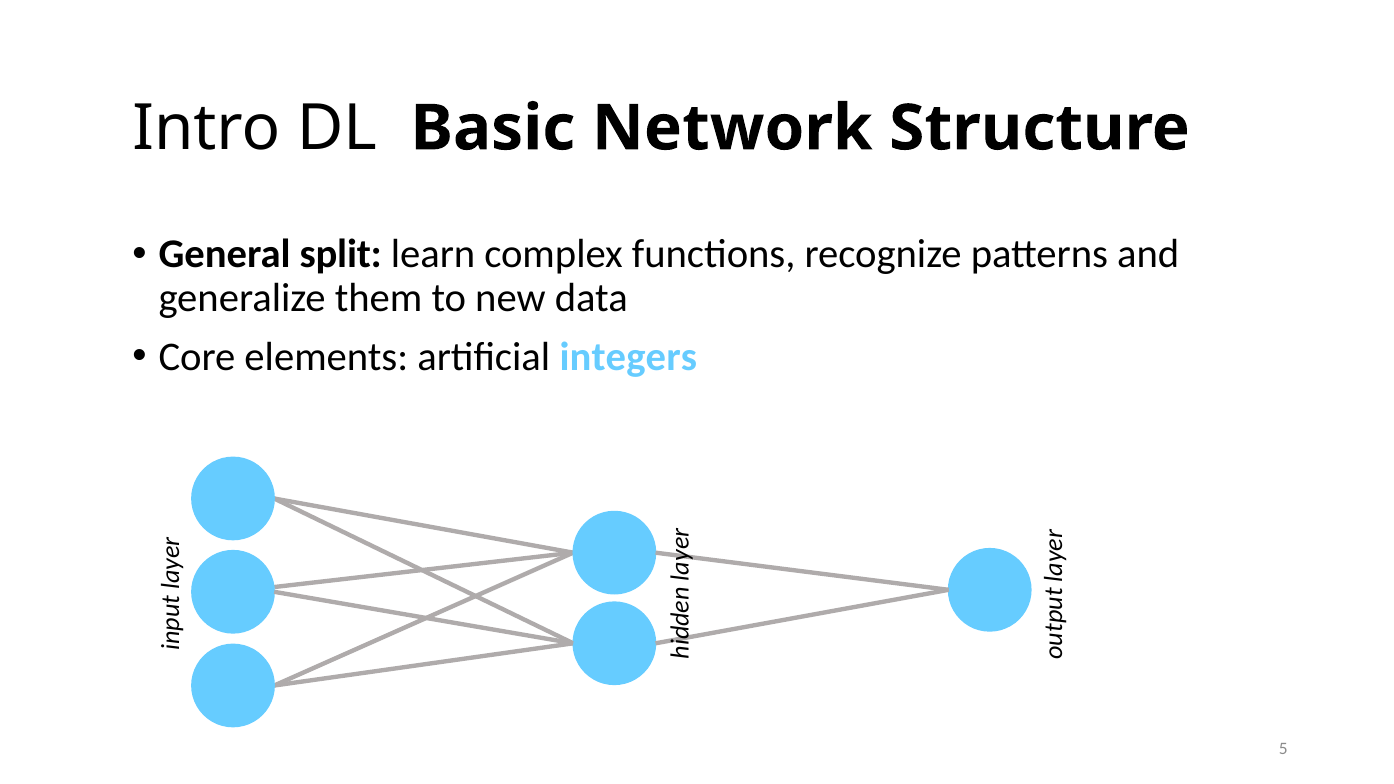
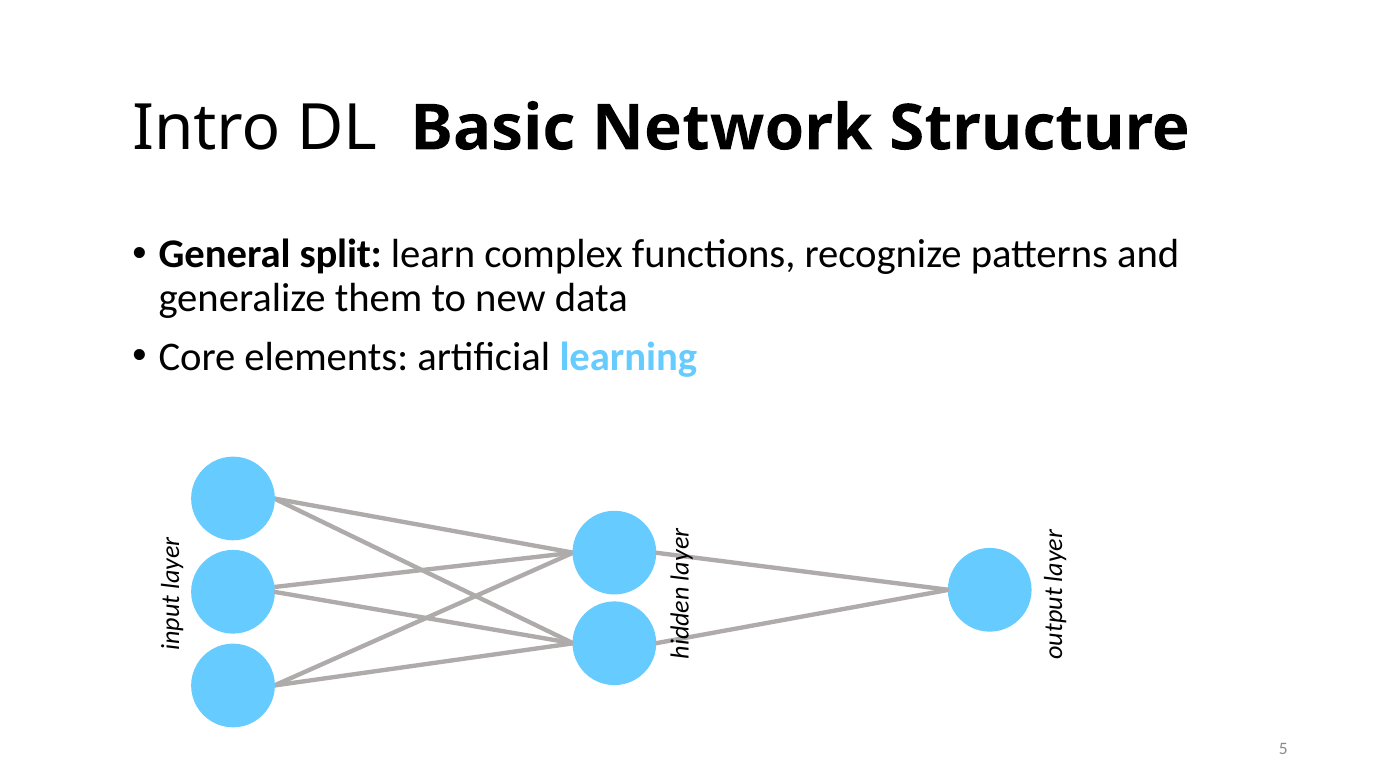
integers: integers -> learning
